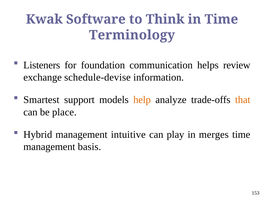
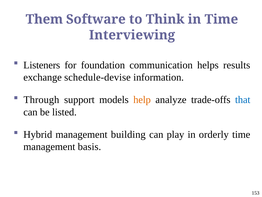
Kwak: Kwak -> Them
Terminology: Terminology -> Interviewing
review: review -> results
Smartest: Smartest -> Through
that colour: orange -> blue
place: place -> listed
intuitive: intuitive -> building
merges: merges -> orderly
